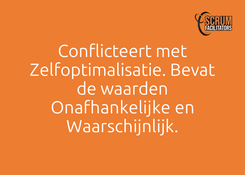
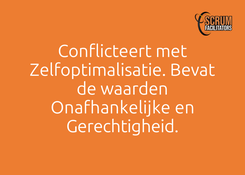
Waarschijnlijk: Waarschijnlijk -> Gerechtigheid
